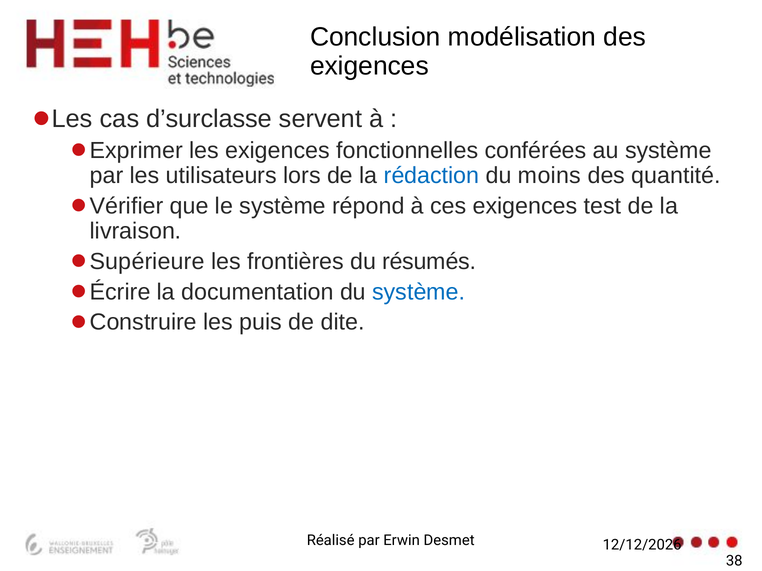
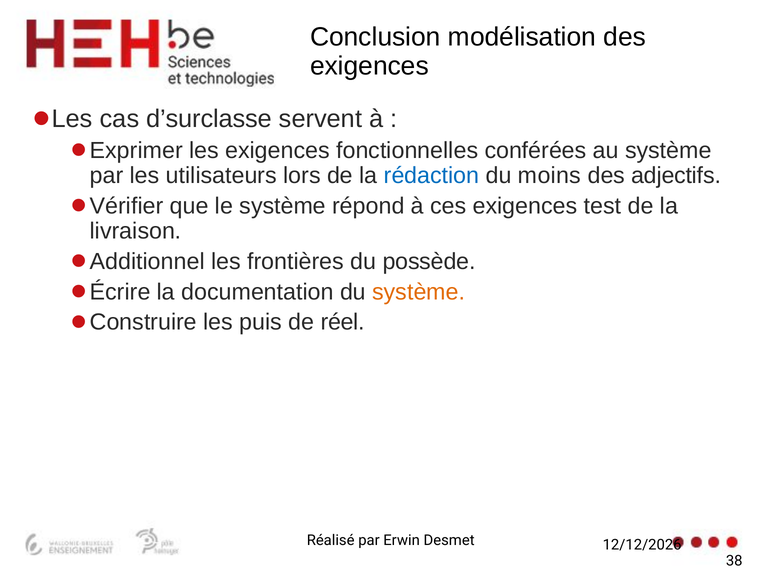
quantité: quantité -> adjectifs
Supérieure: Supérieure -> Additionnel
résumés: résumés -> possède
système at (419, 292) colour: blue -> orange
dite: dite -> réel
